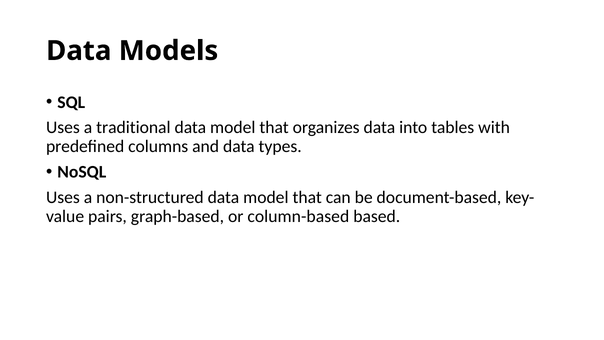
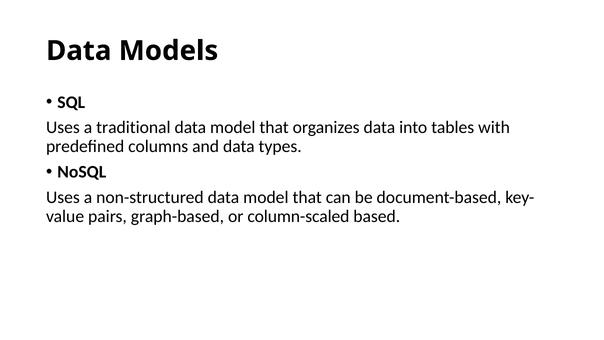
column-based: column-based -> column-scaled
